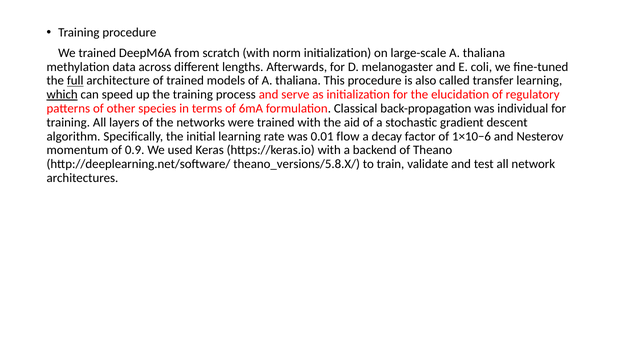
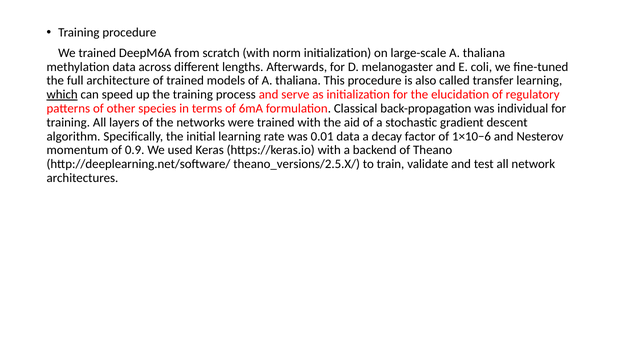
full underline: present -> none
0.01 flow: flow -> data
theano_versions/5.8.X/: theano_versions/5.8.X/ -> theano_versions/2.5.X/
